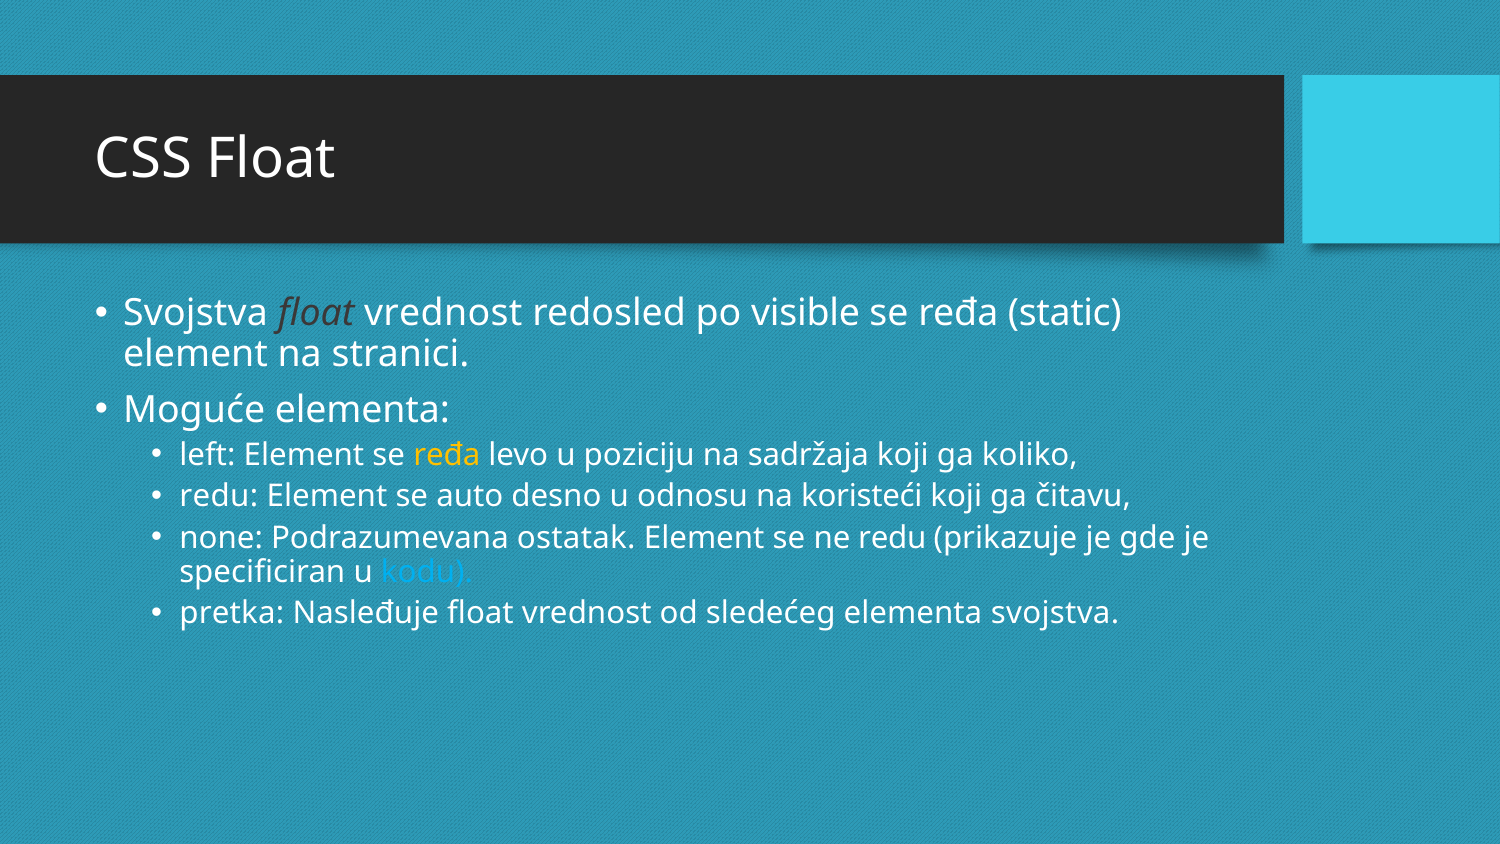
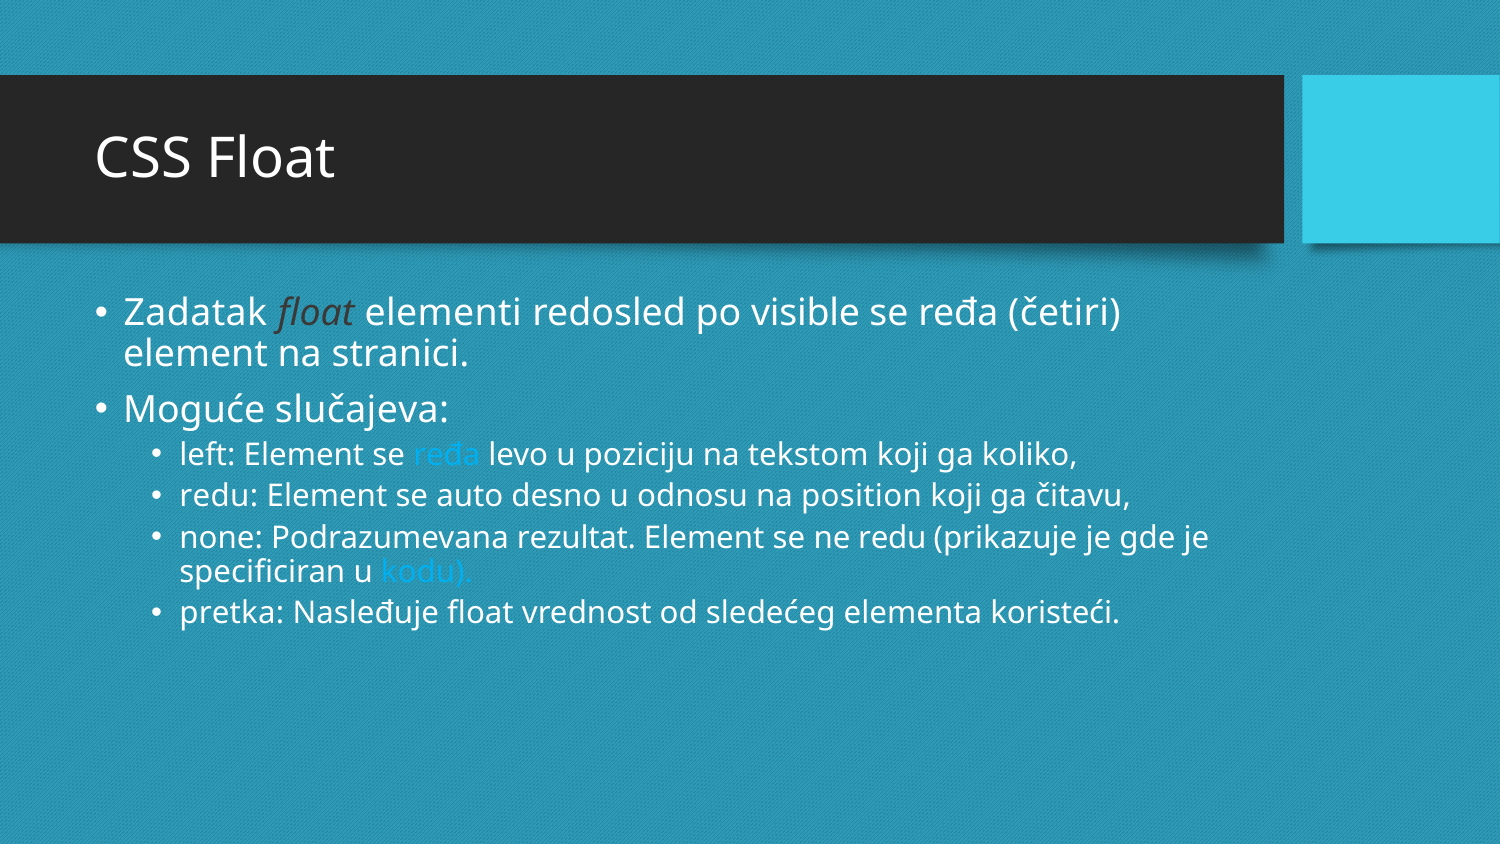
Svojstva at (196, 313): Svojstva -> Zadatak
vrednost at (443, 313): vrednost -> elementi
static: static -> četiri
Moguće elementa: elementa -> slučajeva
ređa at (447, 455) colour: yellow -> light blue
sadržaja: sadržaja -> tekstom
koristeći: koristeći -> position
ostatak: ostatak -> rezultat
elementa svojstva: svojstva -> koristeći
